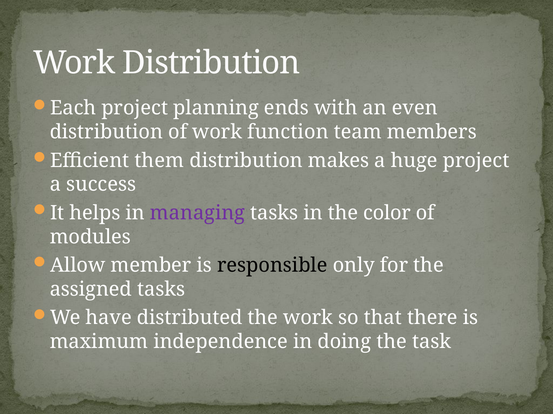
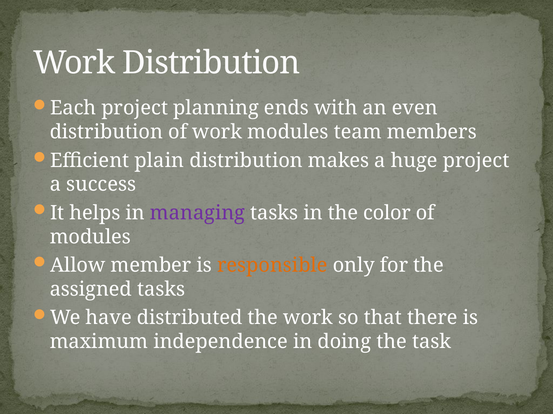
work function: function -> modules
them: them -> plain
responsible colour: black -> orange
